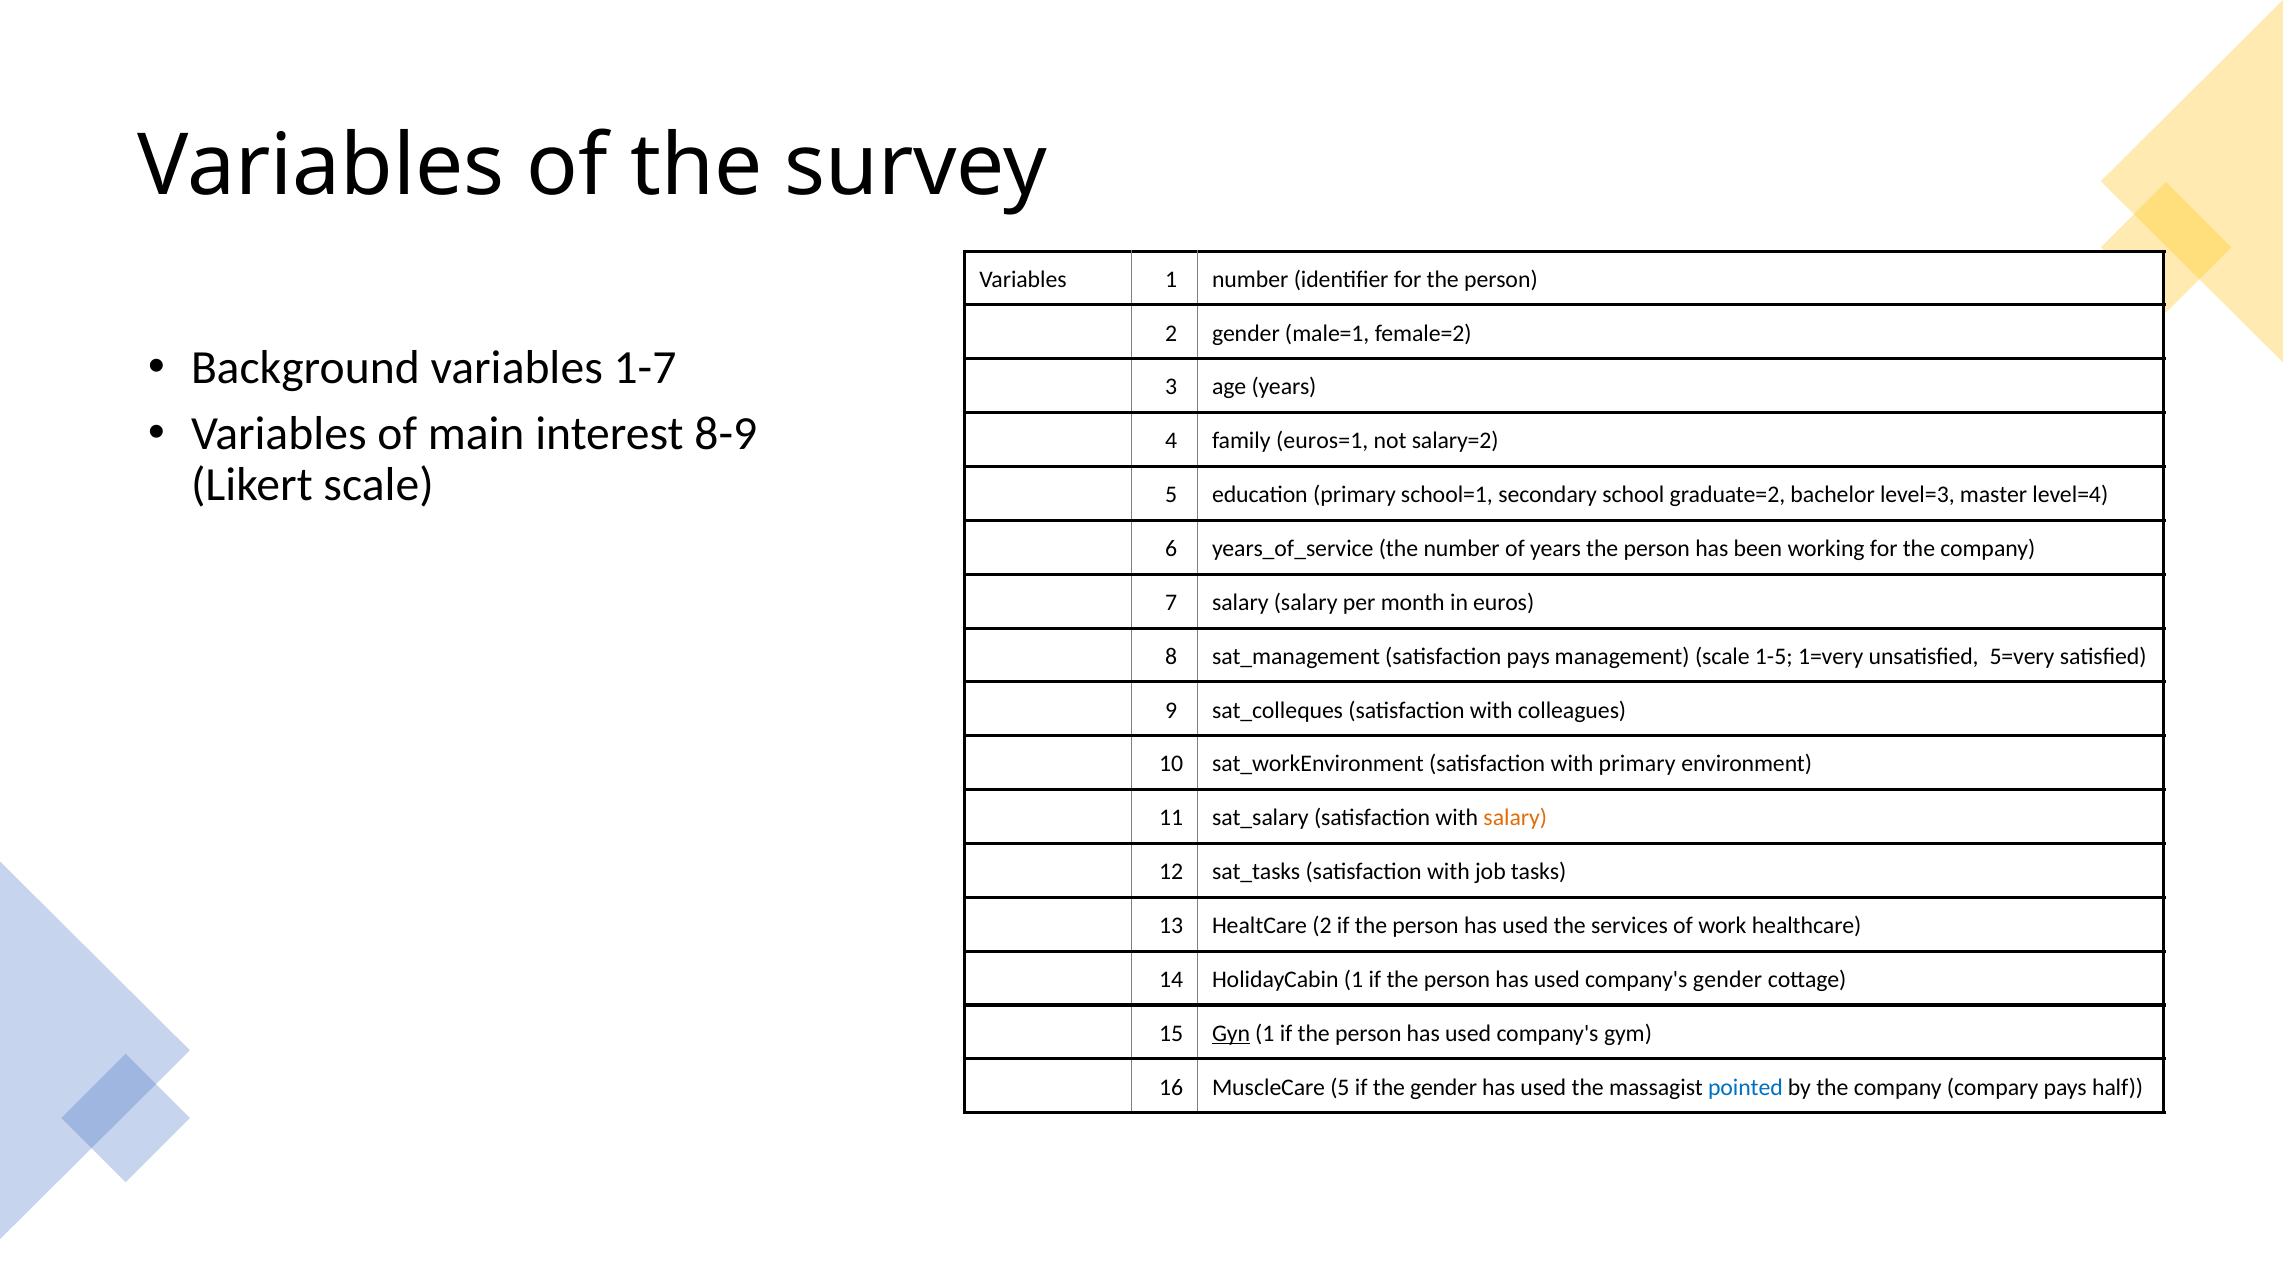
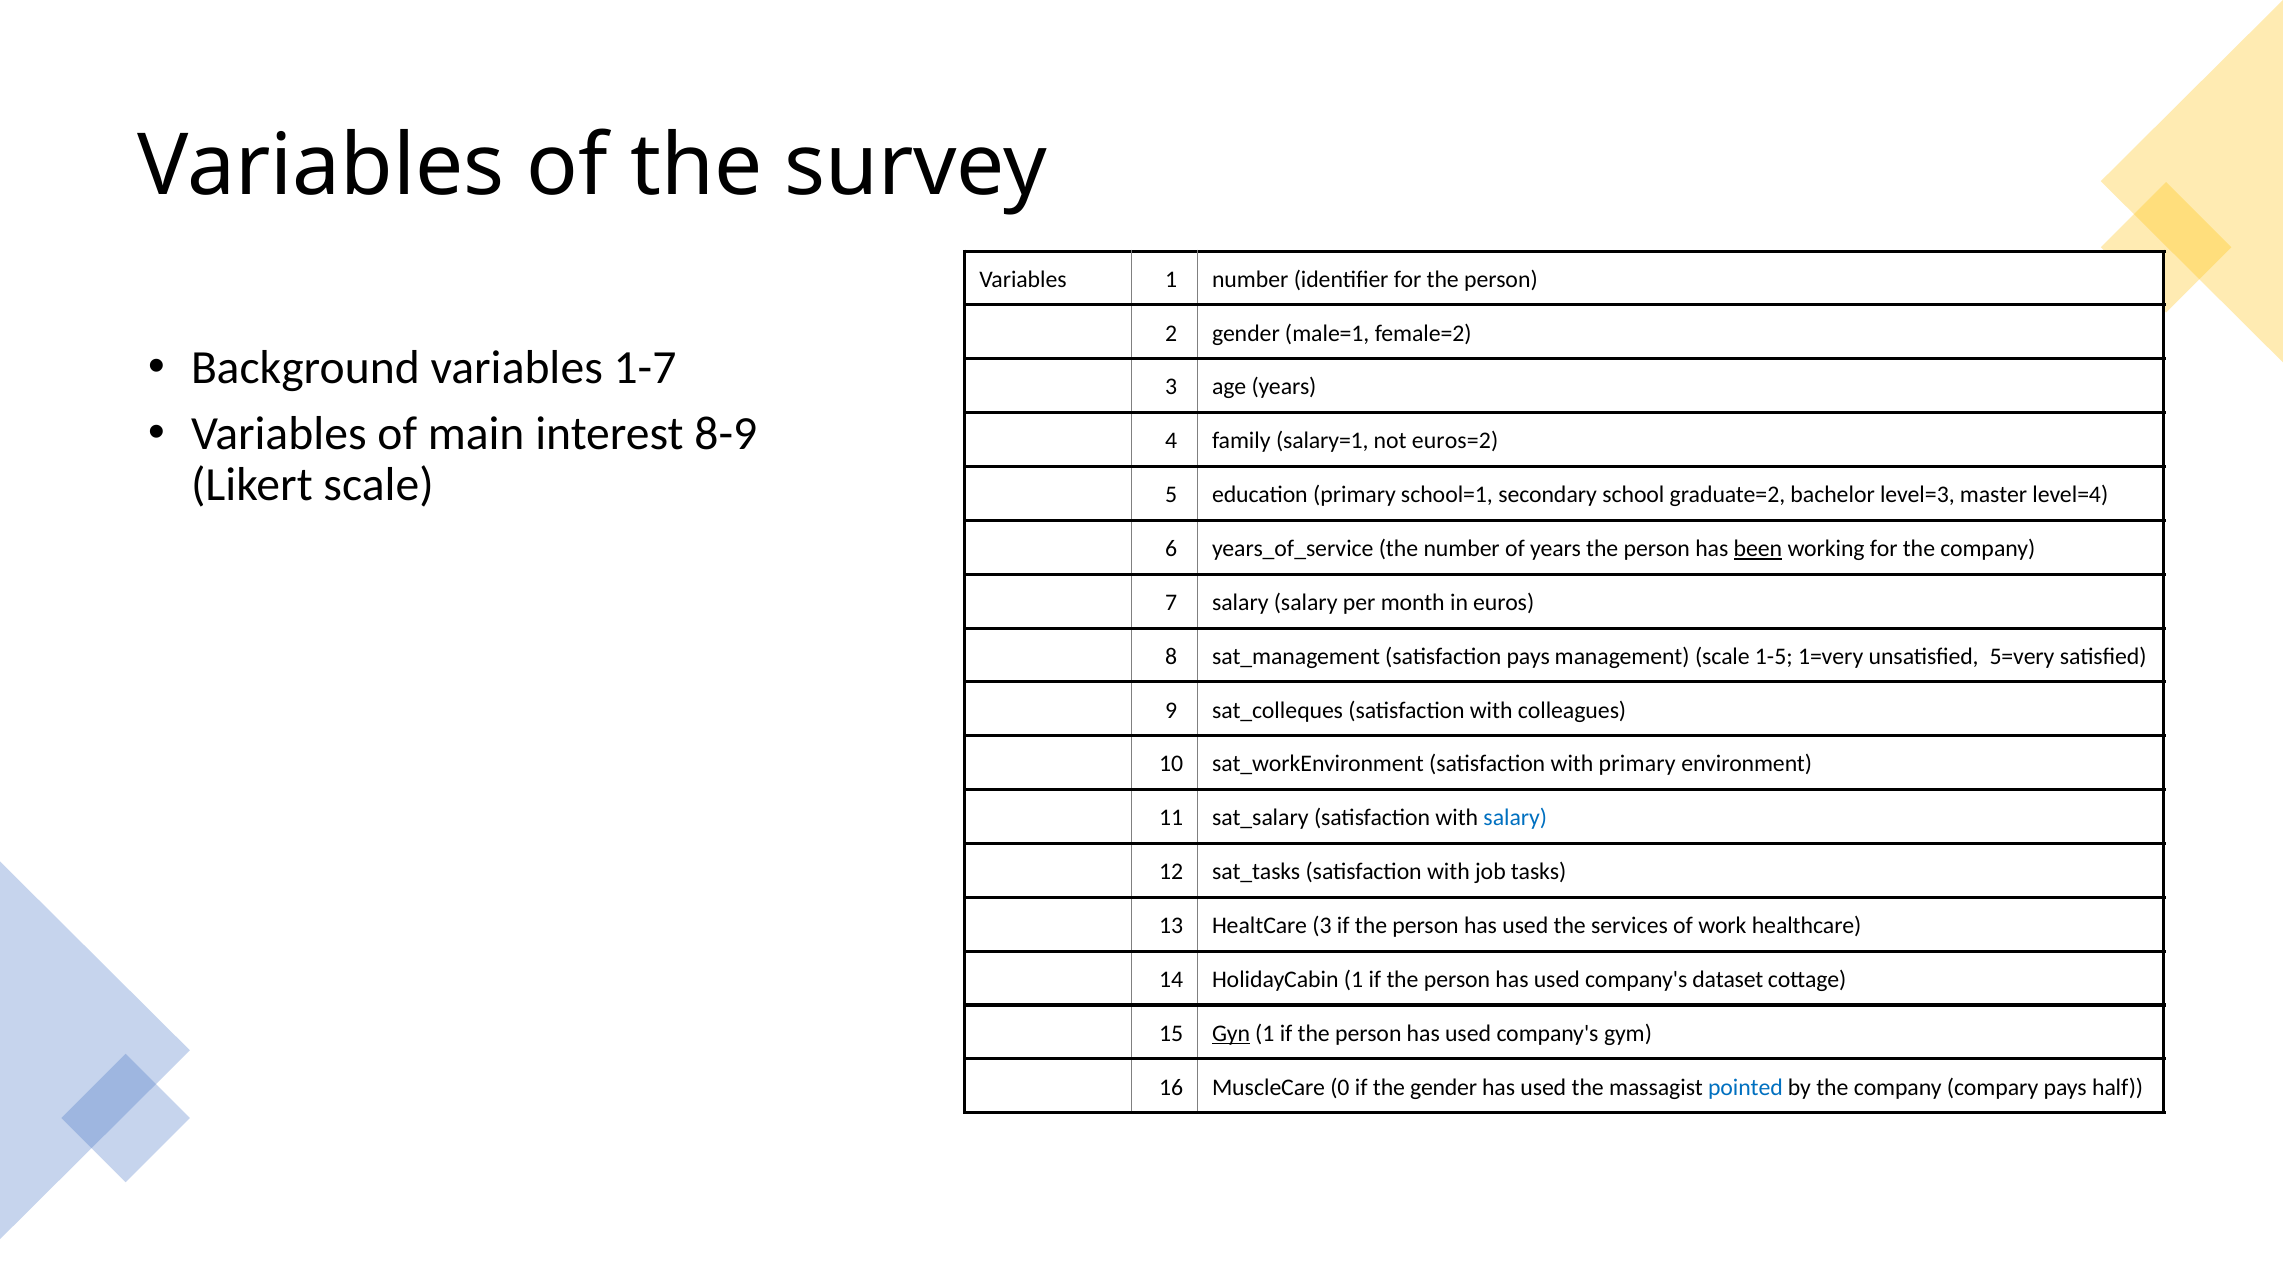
euros=1: euros=1 -> salary=1
salary=2: salary=2 -> euros=2
been underline: none -> present
salary at (1515, 818) colour: orange -> blue
HealtCare 2: 2 -> 3
company's gender: gender -> dataset
MuscleCare 5: 5 -> 0
